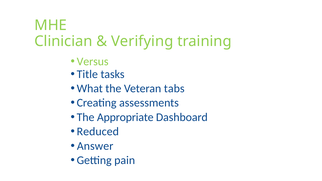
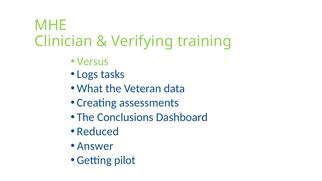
Title: Title -> Logs
tabs: tabs -> data
Appropriate: Appropriate -> Conclusions
pain: pain -> pilot
